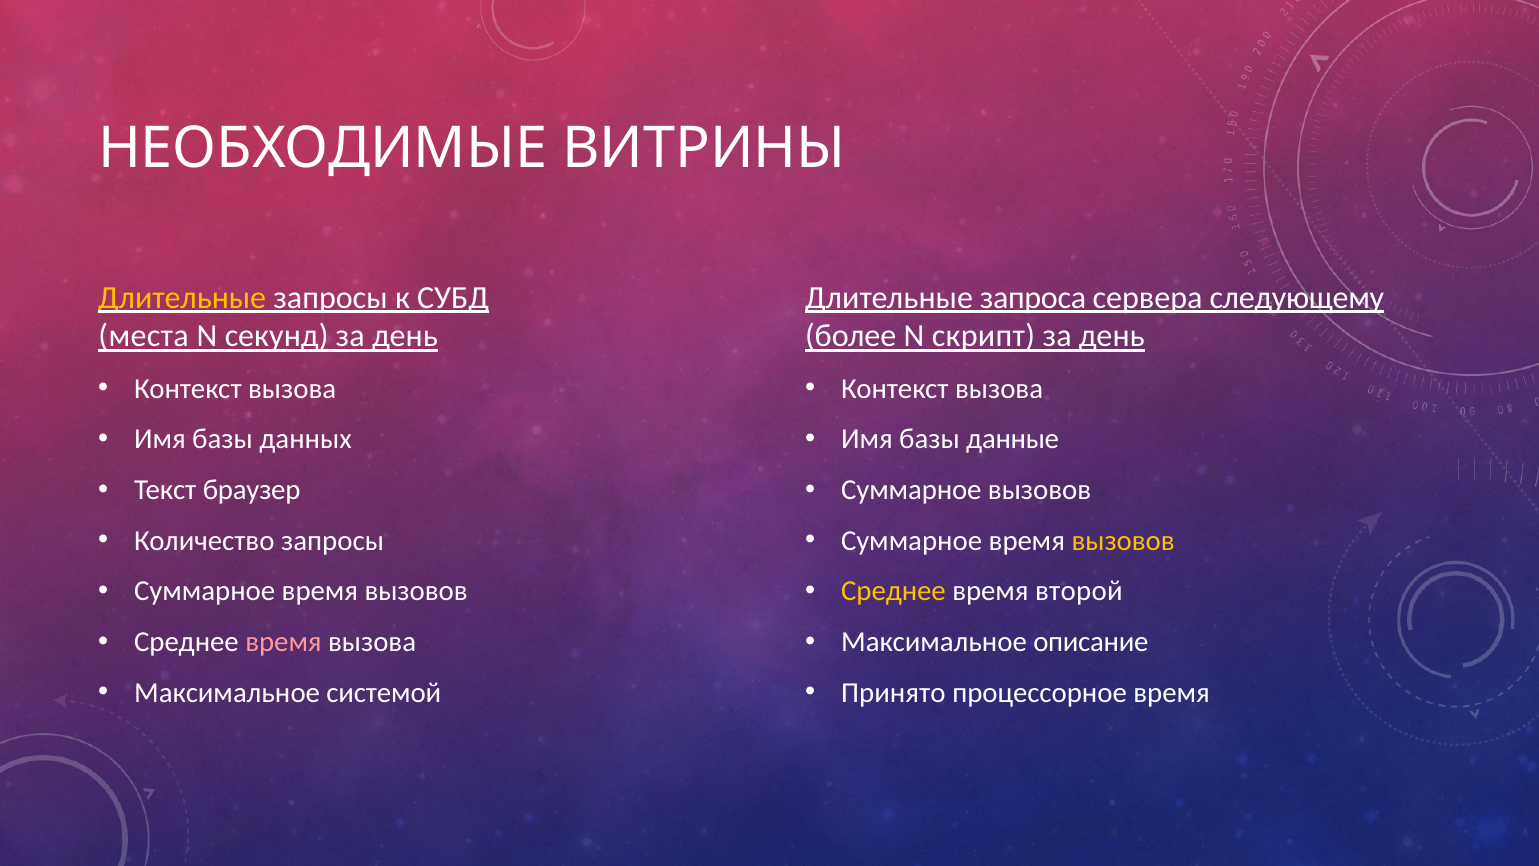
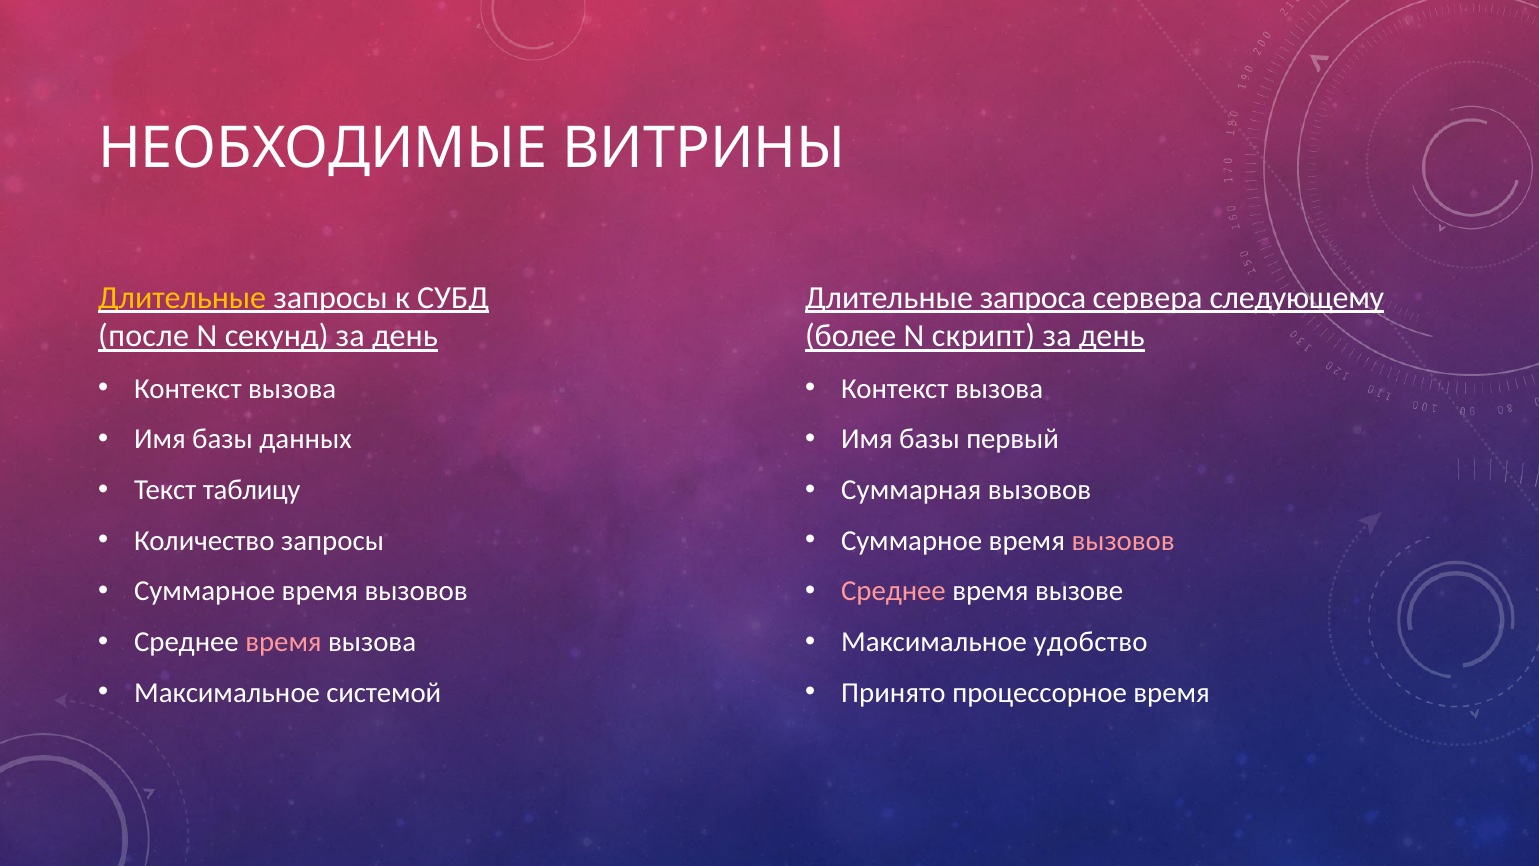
места: места -> после
данные: данные -> первый
браузер: браузер -> таблицу
Суммарное at (911, 490): Суммарное -> Суммарная
вызовов at (1123, 541) colour: yellow -> pink
Среднее at (893, 591) colour: yellow -> pink
второй: второй -> вызове
описание: описание -> удобство
